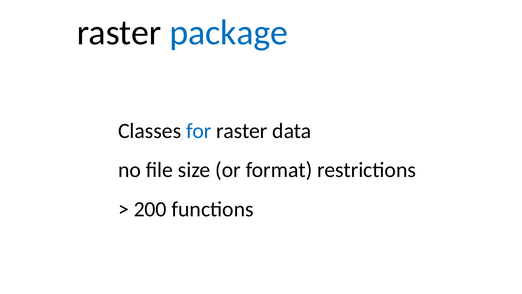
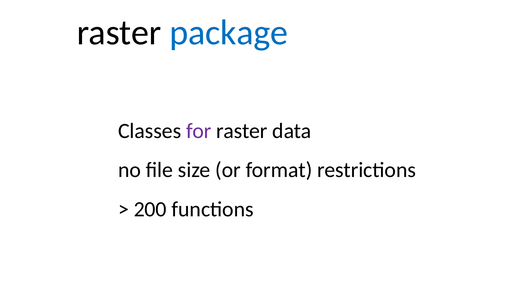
for colour: blue -> purple
